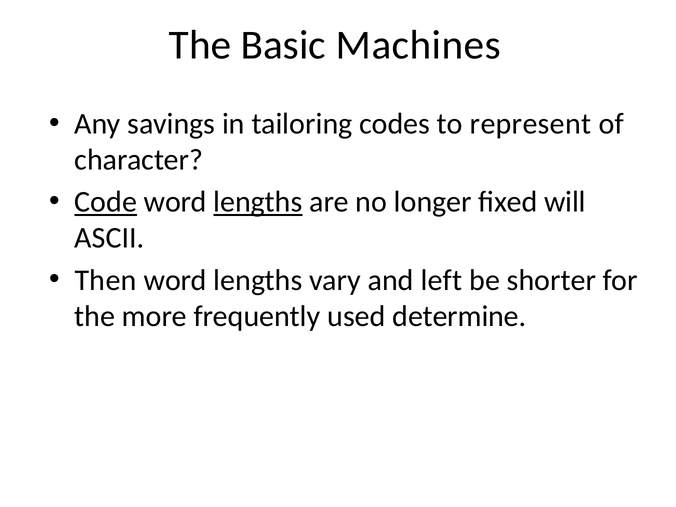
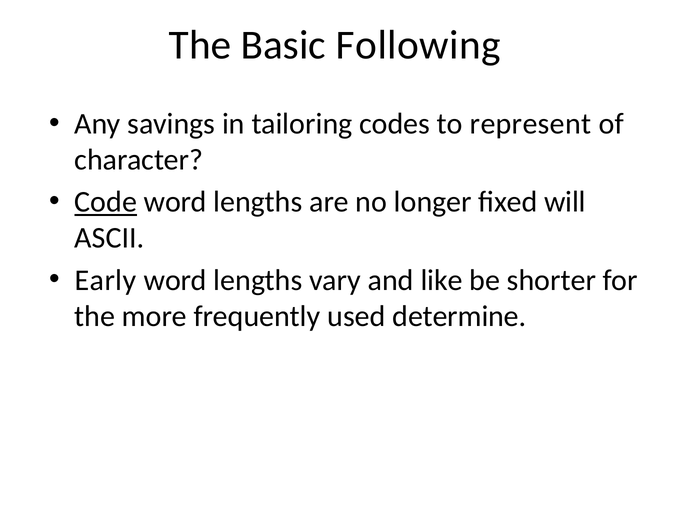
Machines: Machines -> Following
lengths at (258, 202) underline: present -> none
Then: Then -> Early
left: left -> like
